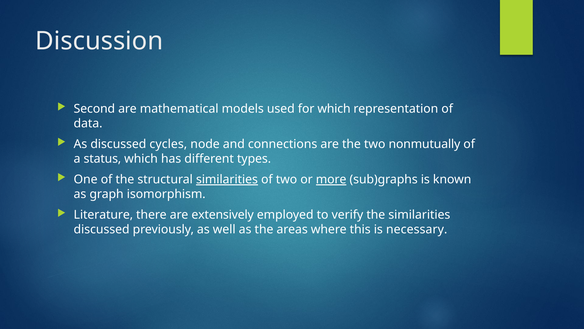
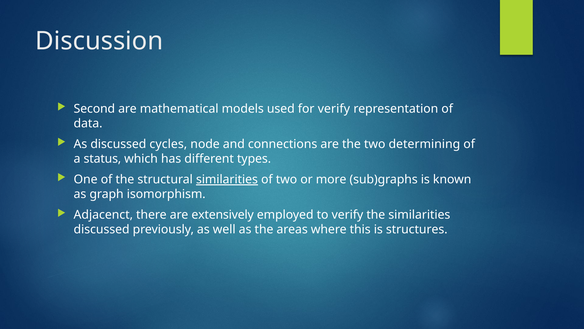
for which: which -> verify
nonmutually: nonmutually -> determining
more underline: present -> none
Literature: Literature -> Adjacenct
necessary: necessary -> structures
